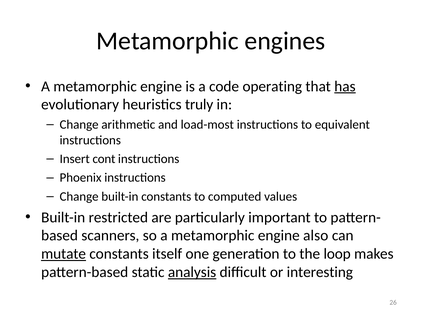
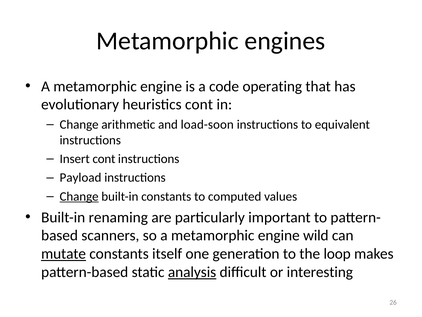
has underline: present -> none
heuristics truly: truly -> cont
load-most: load-most -> load-soon
Phoenix: Phoenix -> Payload
Change at (79, 196) underline: none -> present
restricted: restricted -> renaming
also: also -> wild
